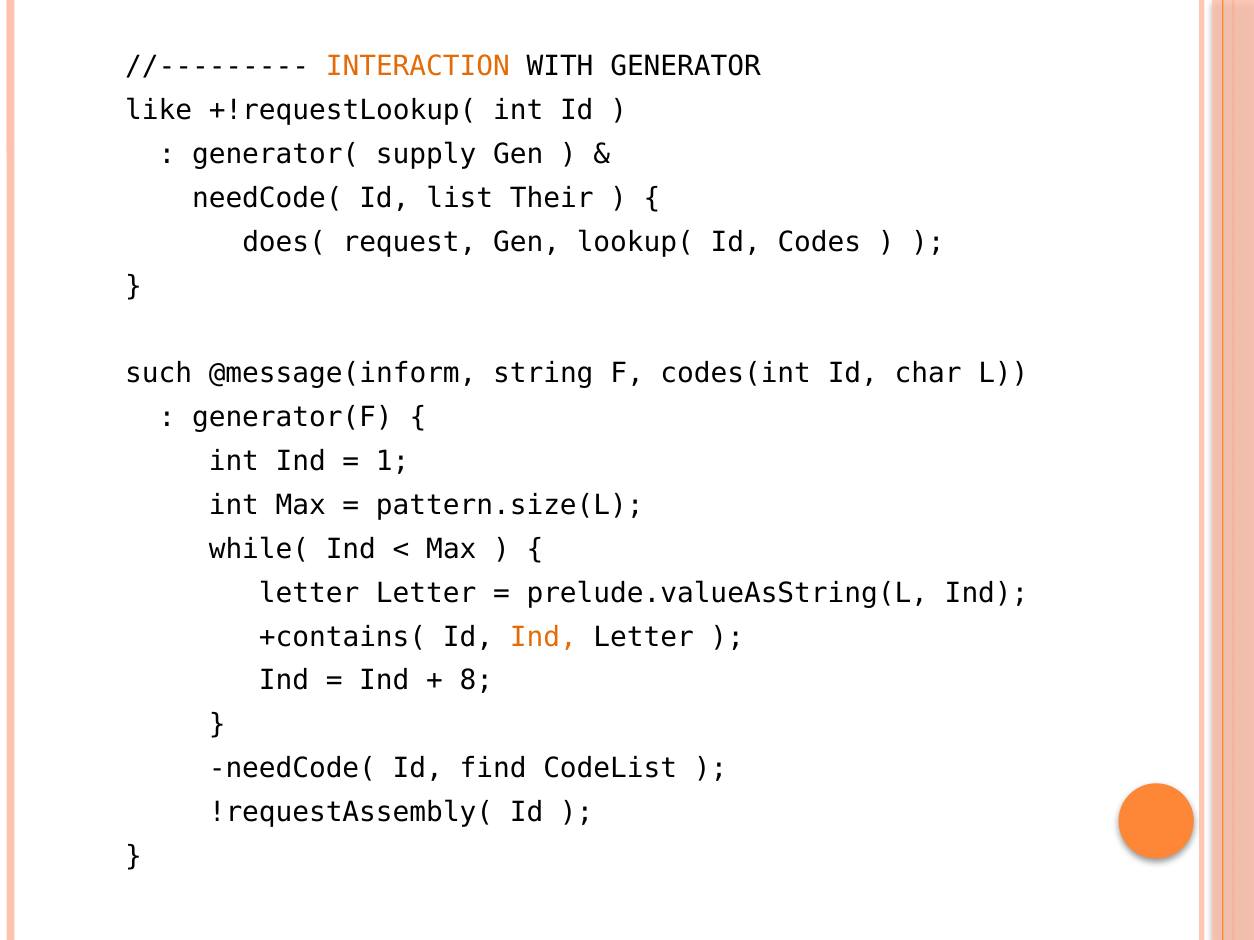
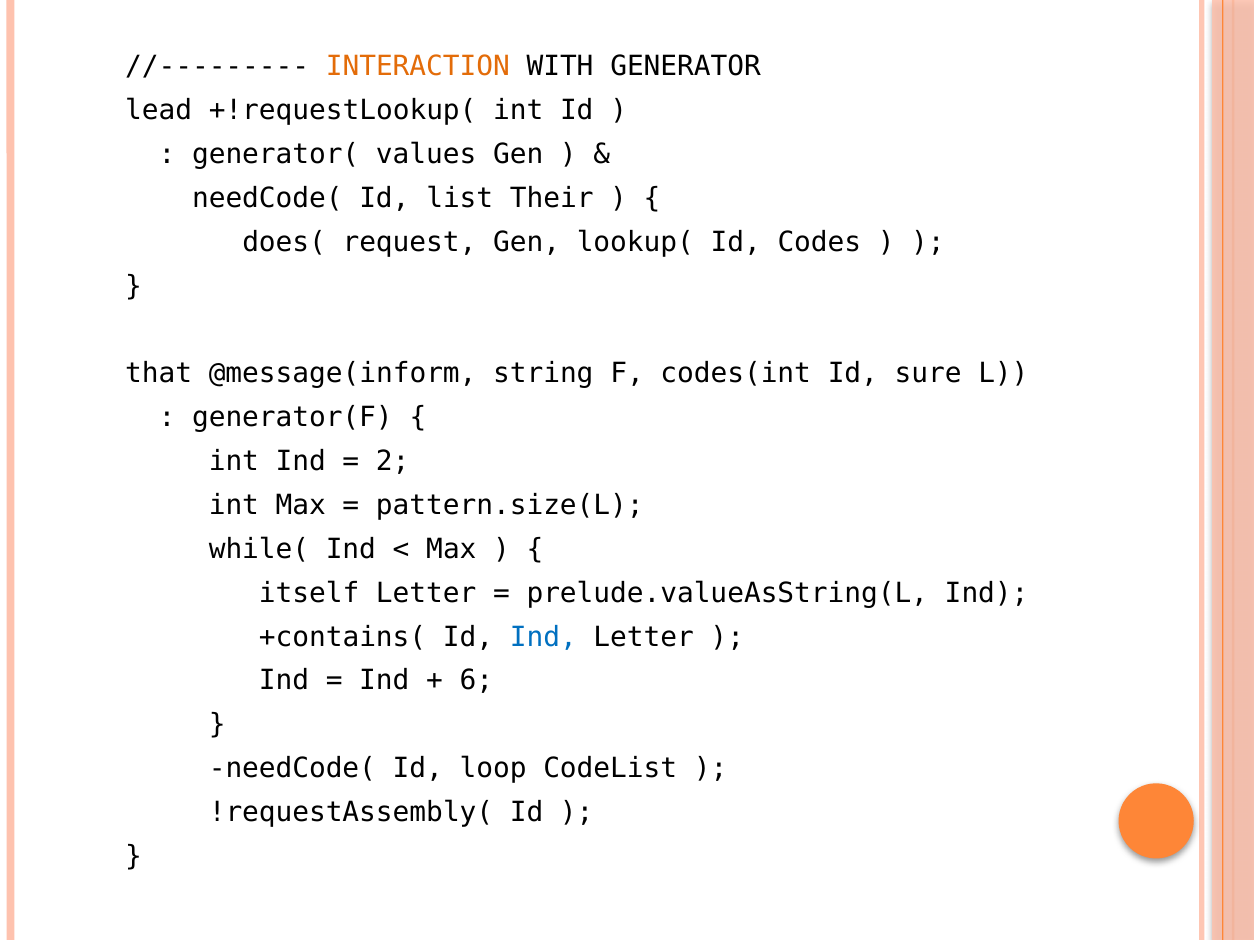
like: like -> lead
supply: supply -> values
such: such -> that
char: char -> sure
1: 1 -> 2
letter at (309, 593): letter -> itself
Ind at (543, 637) colour: orange -> blue
8: 8 -> 6
find: find -> loop
